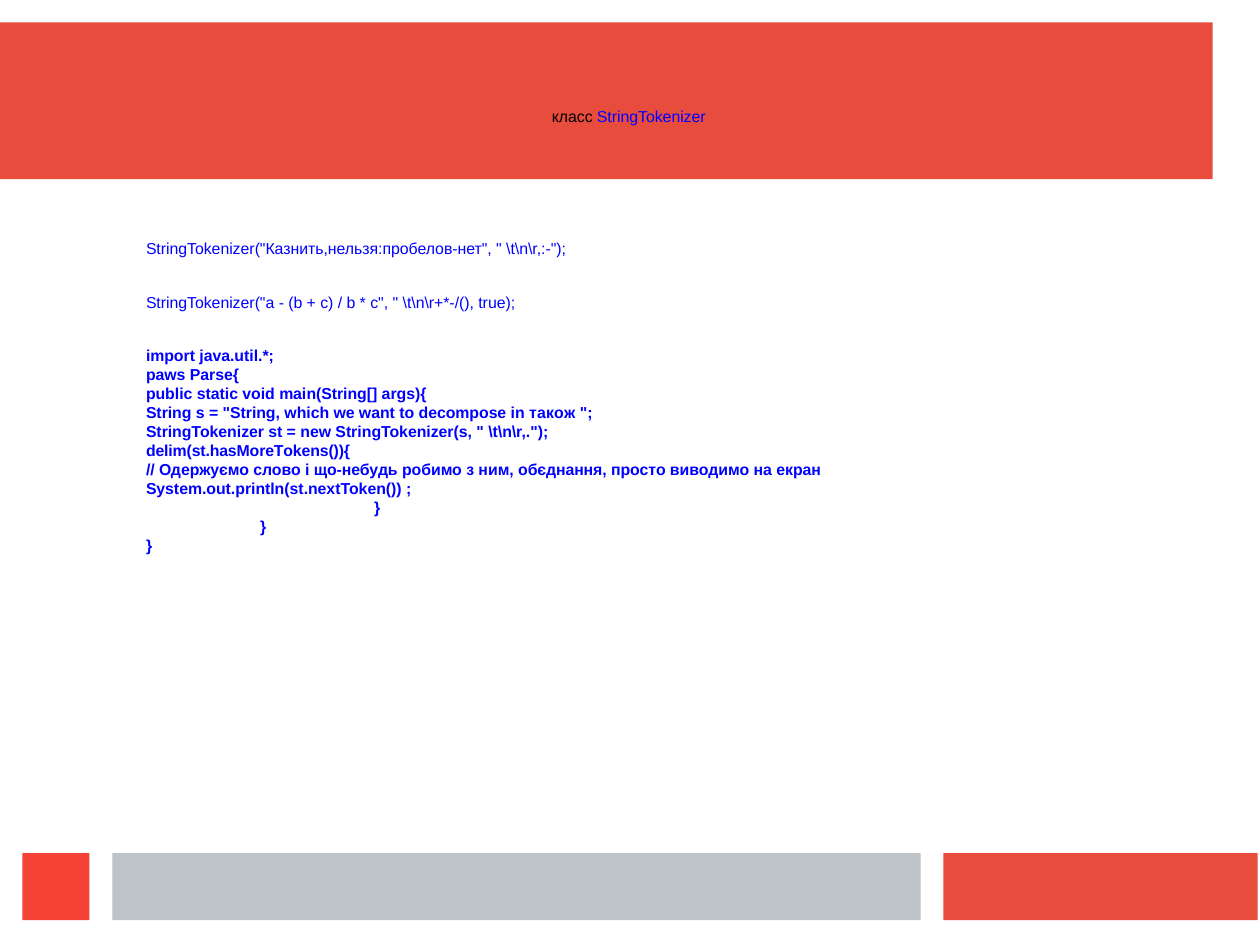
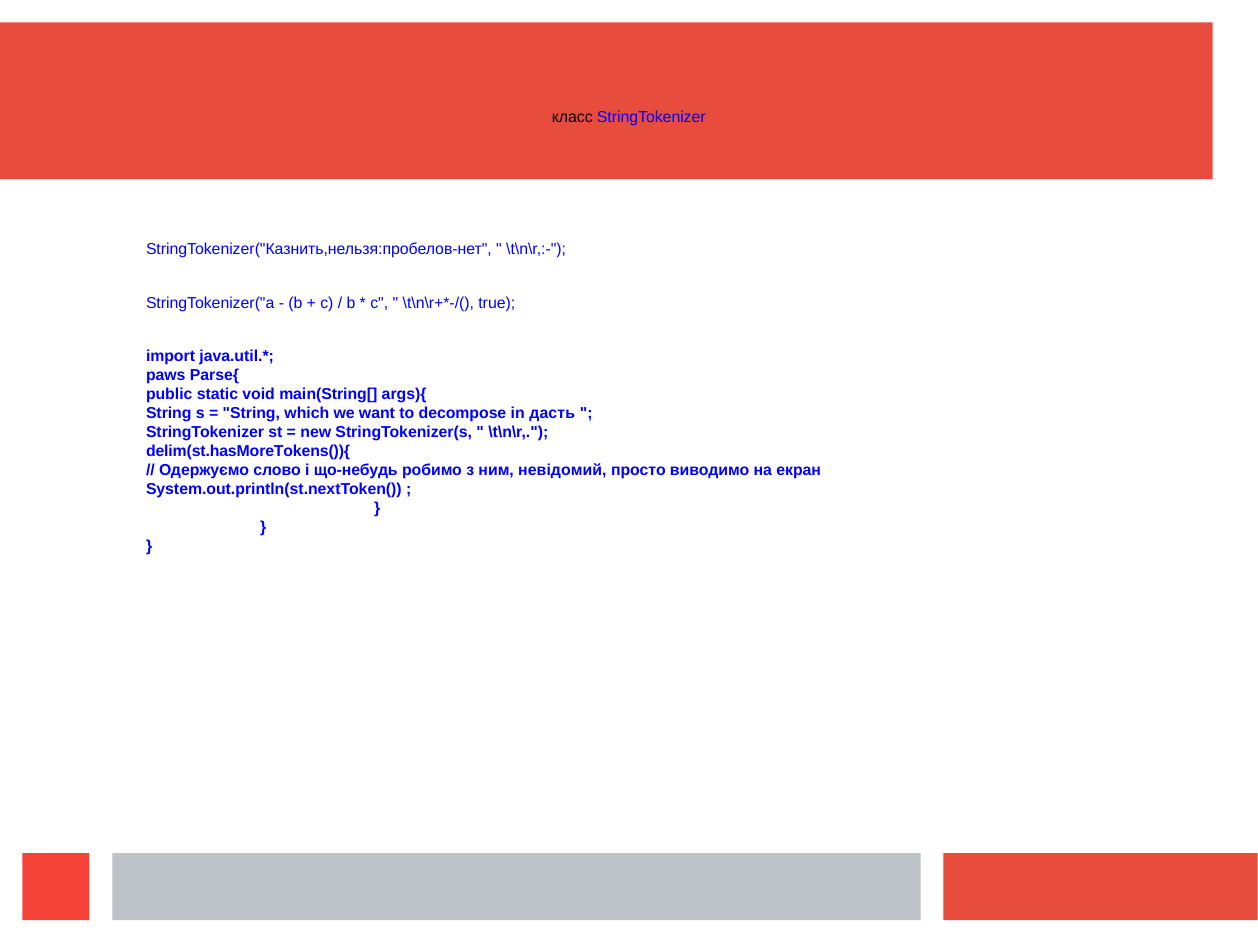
також: також -> дасть
обєднання: обєднання -> невідомий
